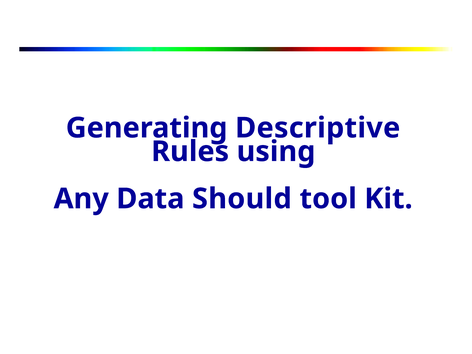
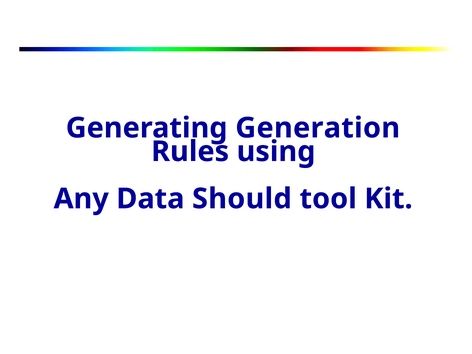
Descriptive: Descriptive -> Generation
